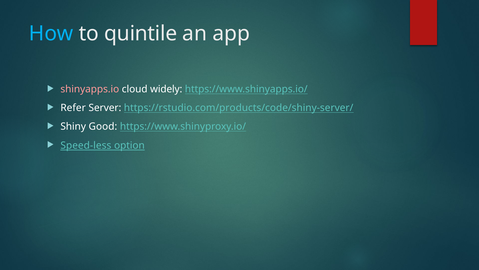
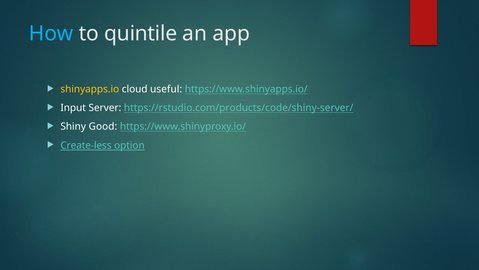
shinyapps.io colour: pink -> yellow
widely: widely -> useful
Refer: Refer -> Input
Speed-less: Speed-less -> Create-less
